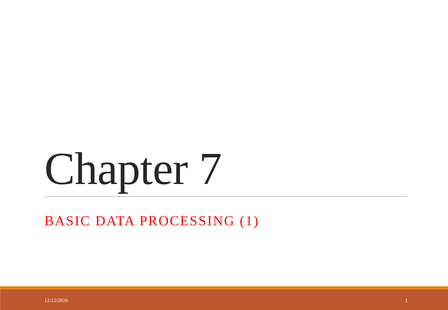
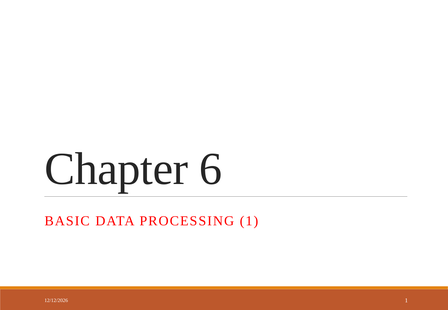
7: 7 -> 6
